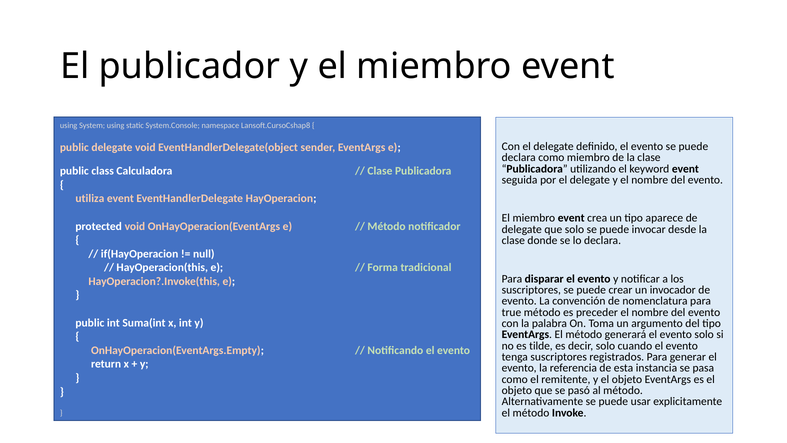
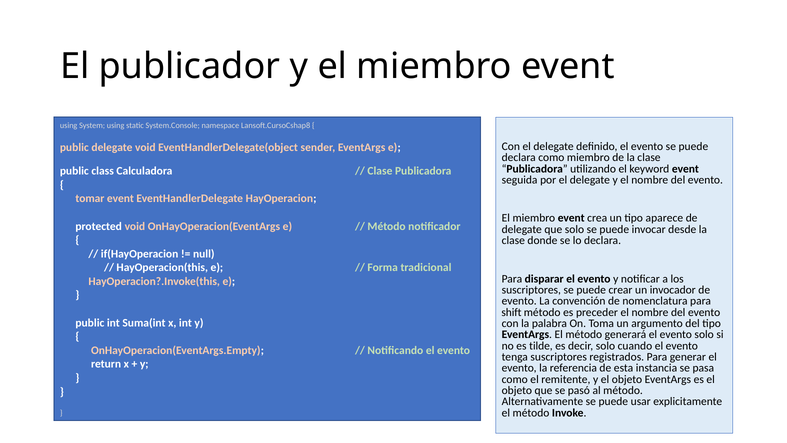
utiliza: utiliza -> tomar
true: true -> shift
